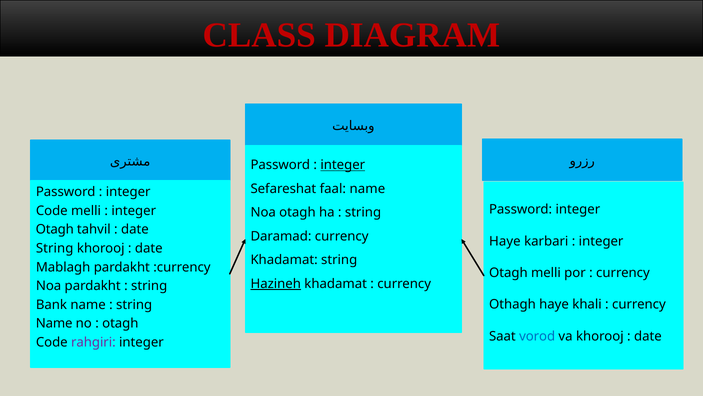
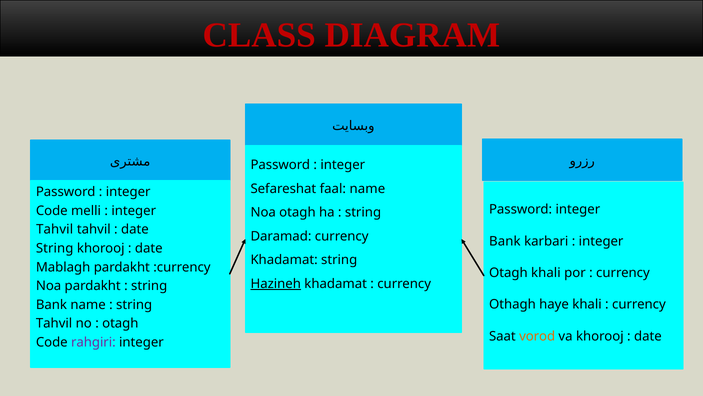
integer at (343, 165) underline: present -> none
Otagh at (55, 229): Otagh -> Tahvil
Haye at (505, 241): Haye -> Bank
Otagh melli: melli -> khali
Name at (54, 323): Name -> Tahvil
vorod colour: blue -> orange
